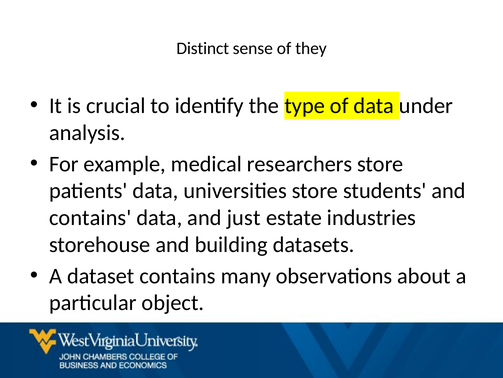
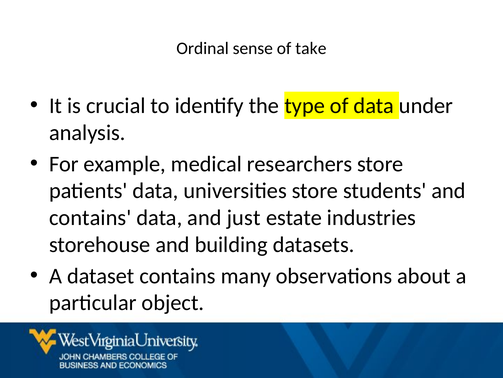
Distinct: Distinct -> Ordinal
they: they -> take
